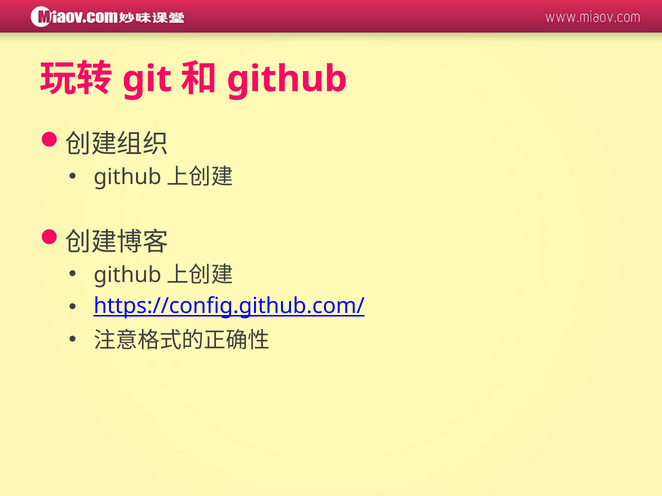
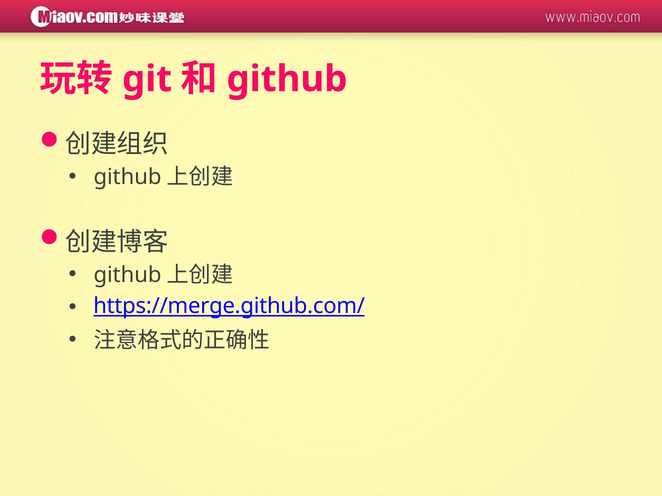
https://config.github.com/: https://config.github.com/ -> https://merge.github.com/
